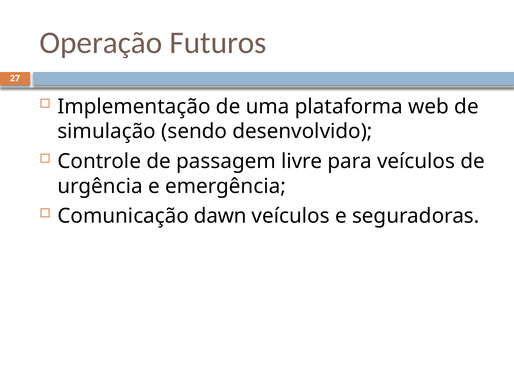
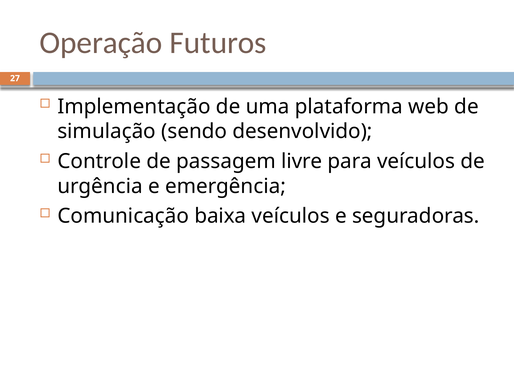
dawn: dawn -> baixa
